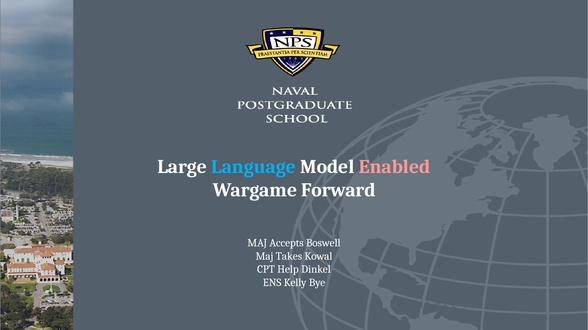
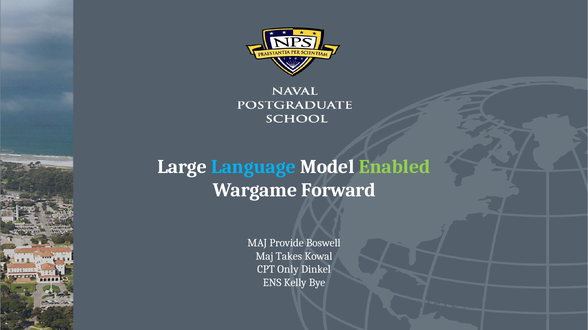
Enabled colour: pink -> light green
Accepts: Accepts -> Provide
Help: Help -> Only
